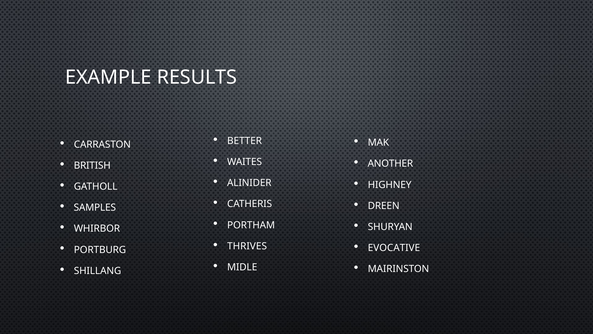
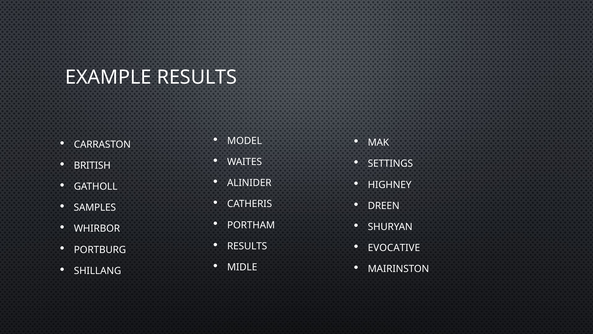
BETTER: BETTER -> MODEL
ANOTHER: ANOTHER -> SETTINGS
THRIVES at (247, 246): THRIVES -> RESULTS
